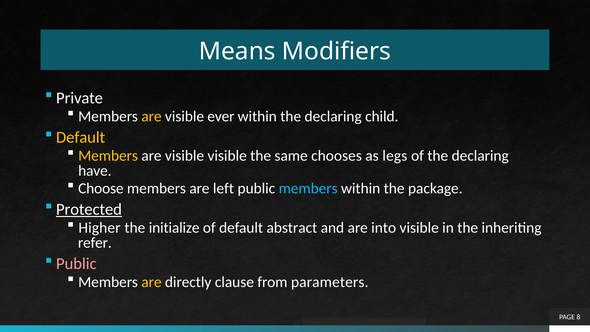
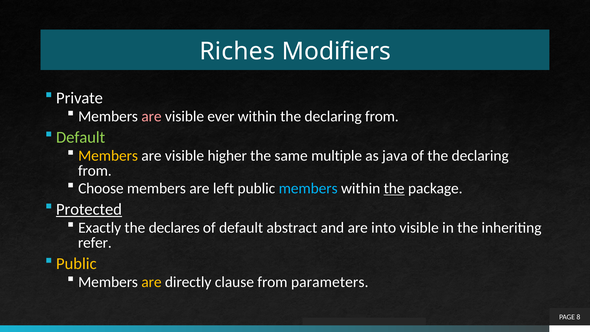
Means: Means -> Riches
are at (151, 116) colour: yellow -> pink
within the declaring child: child -> from
Default at (81, 137) colour: yellow -> light green
visible visible: visible -> higher
chooses: chooses -> multiple
legs: legs -> java
have at (95, 171): have -> from
the at (394, 188) underline: none -> present
Higher: Higher -> Exactly
initialize: initialize -> declares
Public at (76, 264) colour: pink -> yellow
